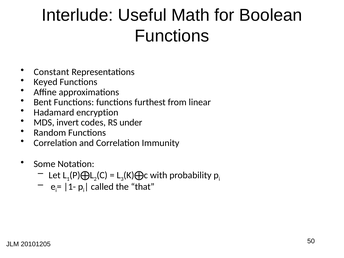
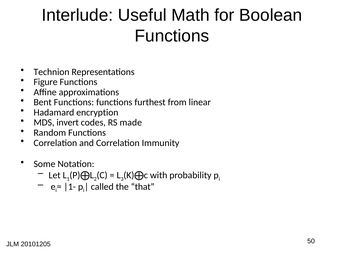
Constant: Constant -> Technion
Keyed: Keyed -> Figure
under: under -> made
